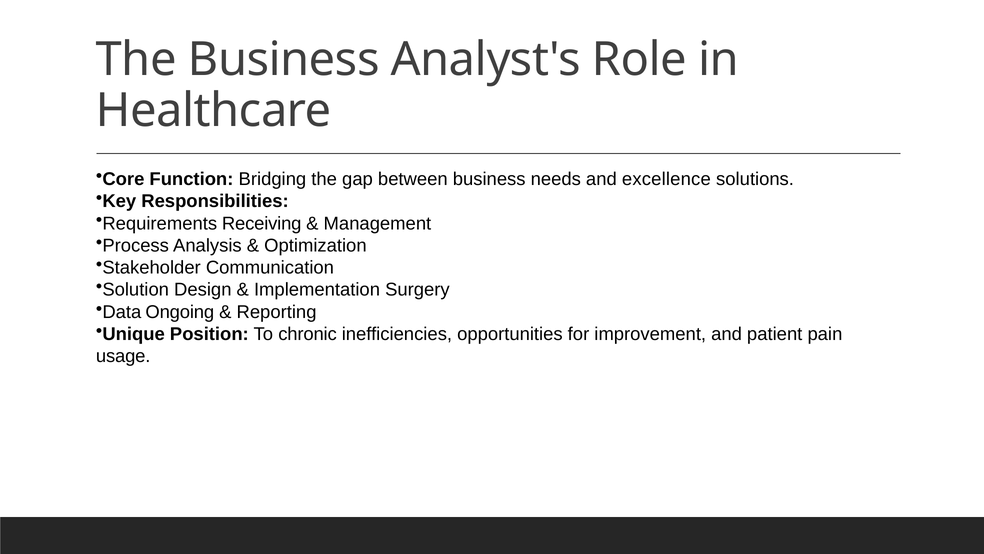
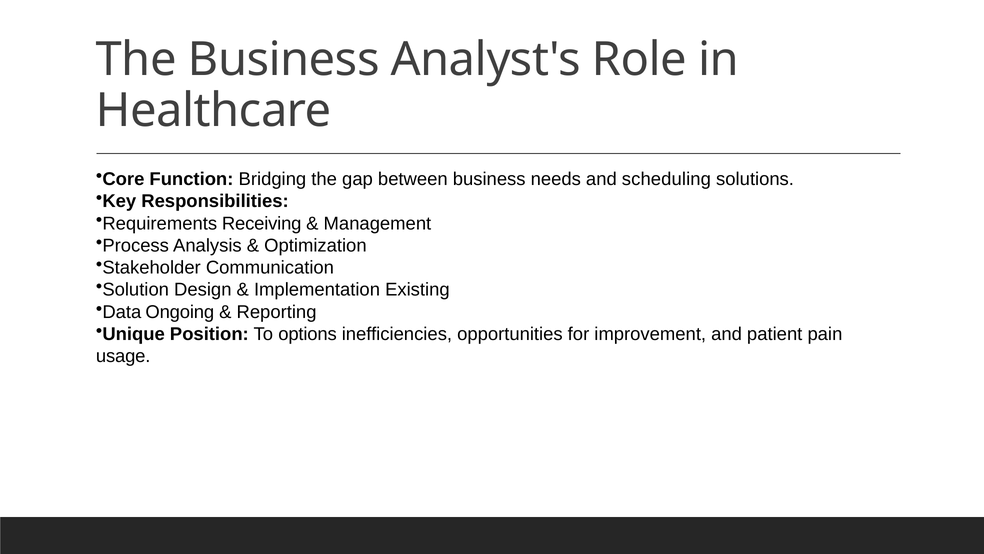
excellence: excellence -> scheduling
Surgery: Surgery -> Existing
chronic: chronic -> options
